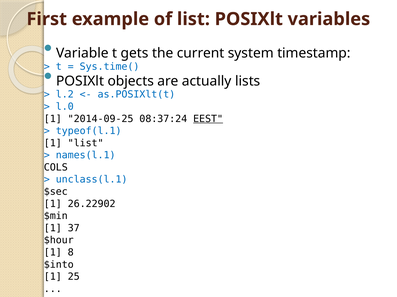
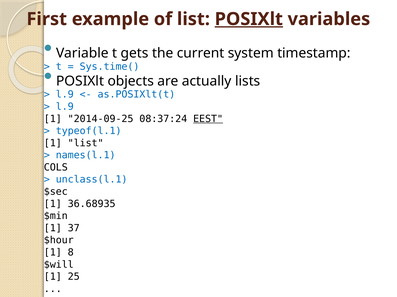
POSIXlt at (249, 19) underline: none -> present
l.2 at (65, 95): l.2 -> l.9
l.0 at (65, 107): l.0 -> l.9
26.22902: 26.22902 -> 36.68935
$into: $into -> $will
